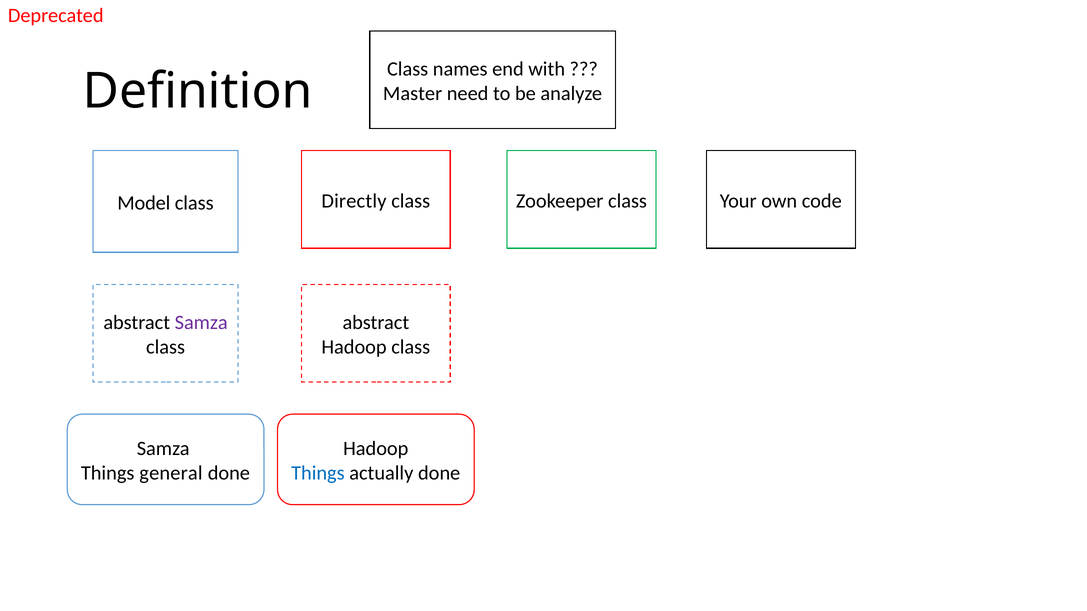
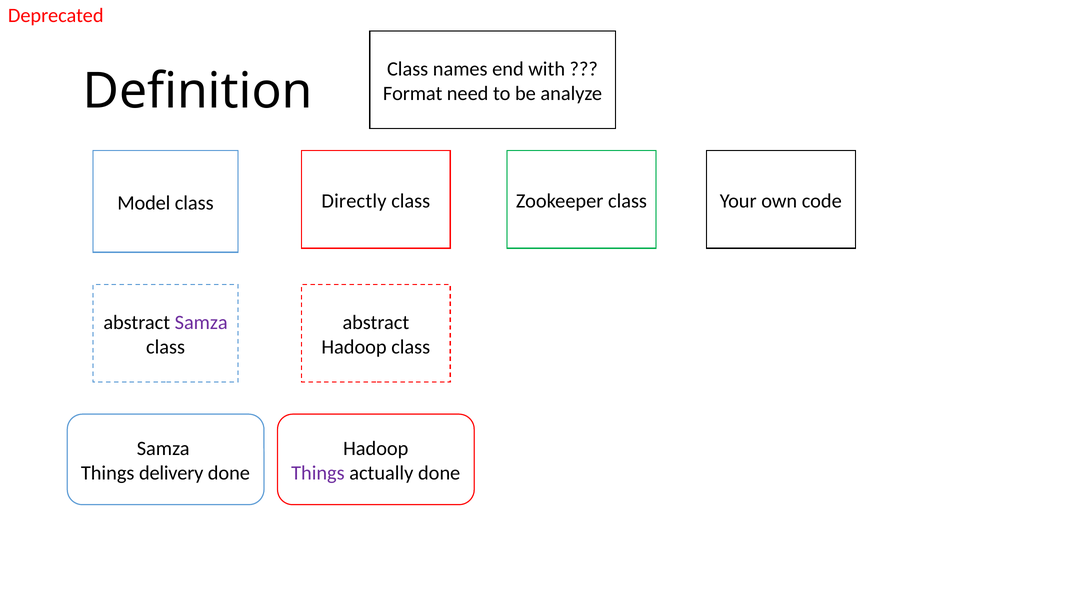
Master: Master -> Format
general: general -> delivery
Things at (318, 473) colour: blue -> purple
